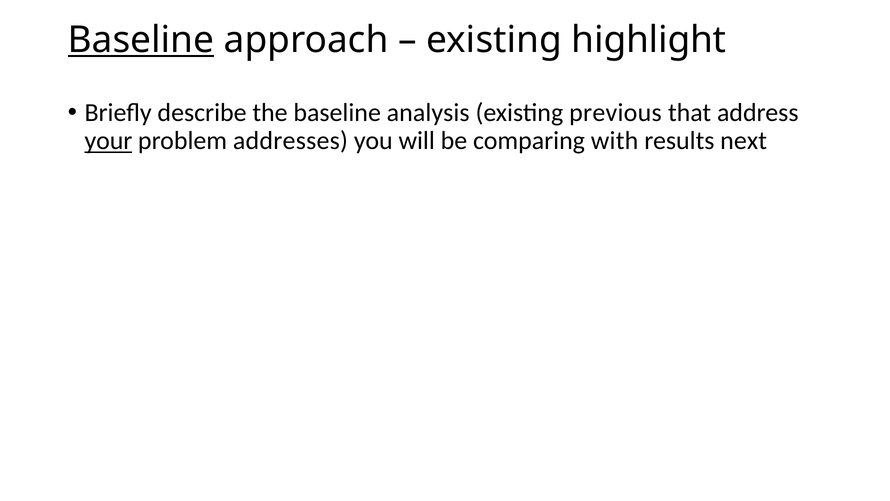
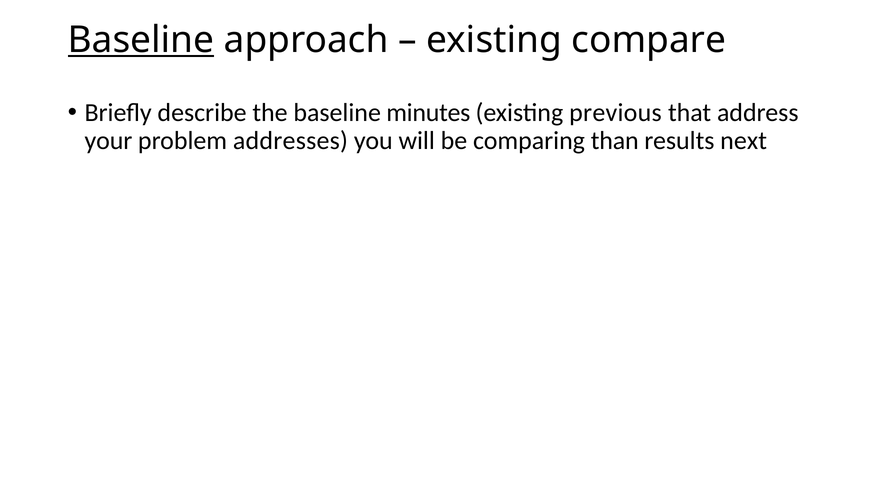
highlight: highlight -> compare
analysis: analysis -> minutes
your underline: present -> none
with: with -> than
